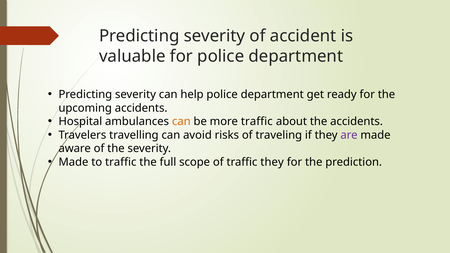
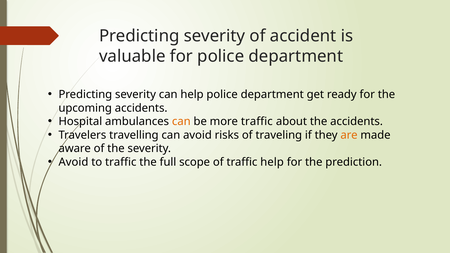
are colour: purple -> orange
Made at (73, 162): Made -> Avoid
traffic they: they -> help
